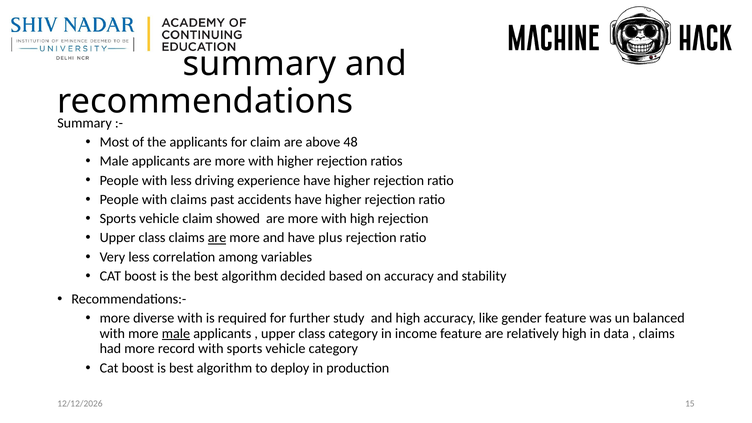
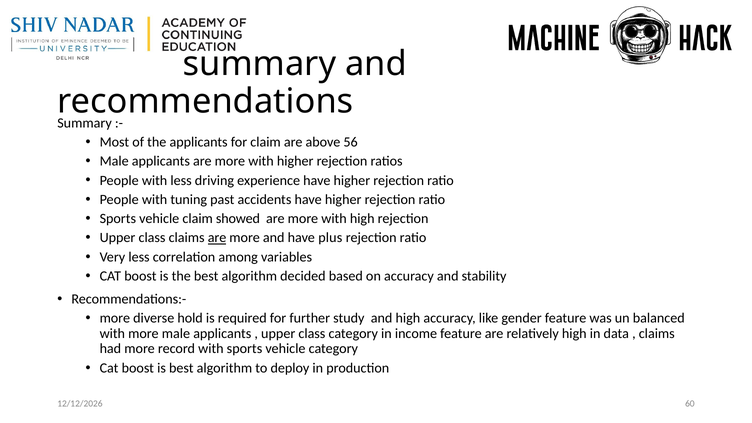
48: 48 -> 56
with claims: claims -> tuning
diverse with: with -> hold
male at (176, 334) underline: present -> none
15: 15 -> 60
